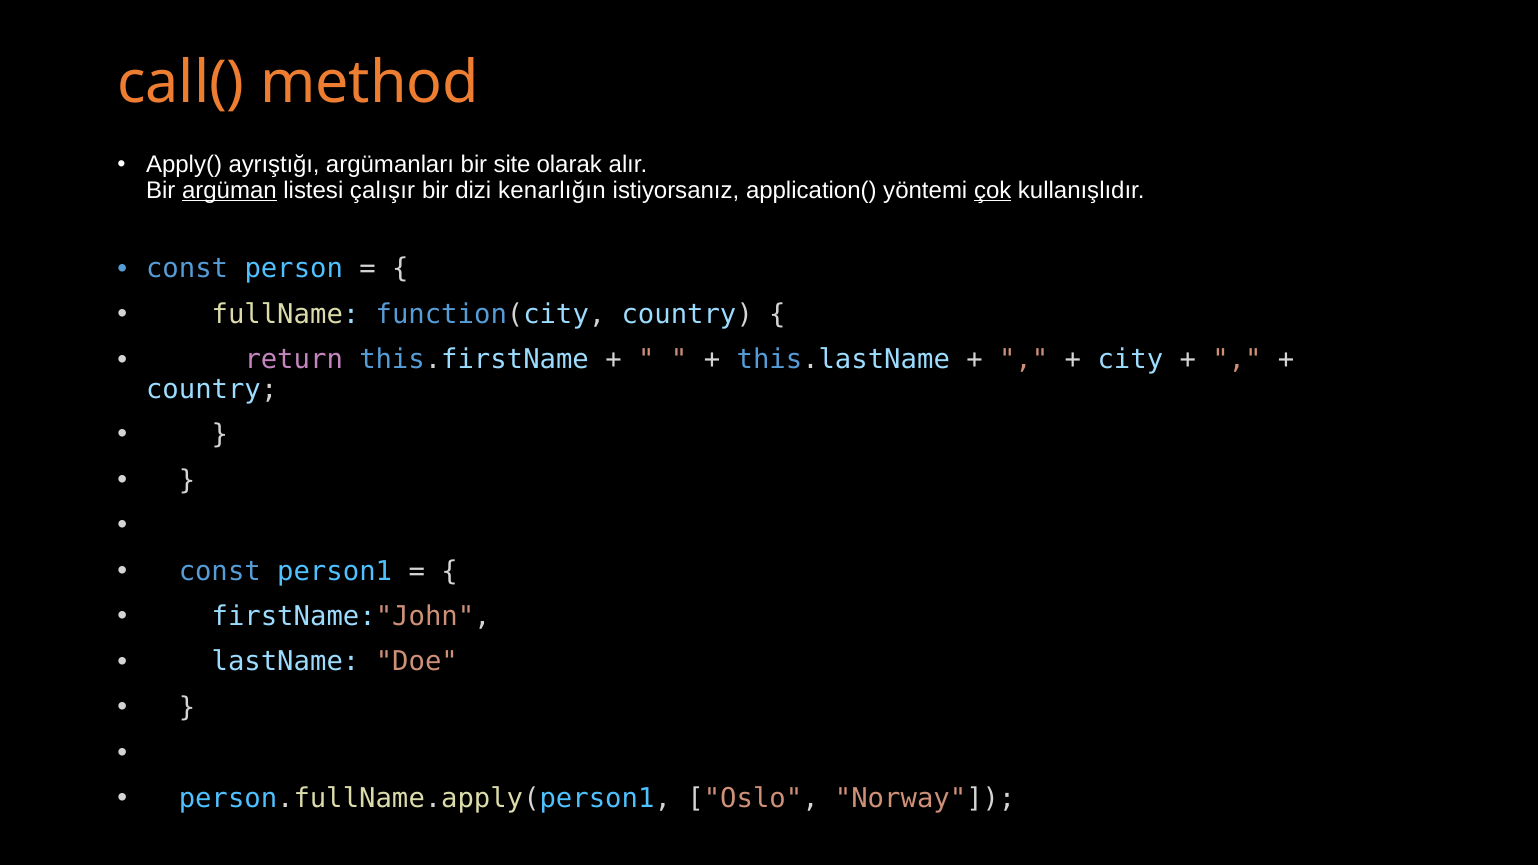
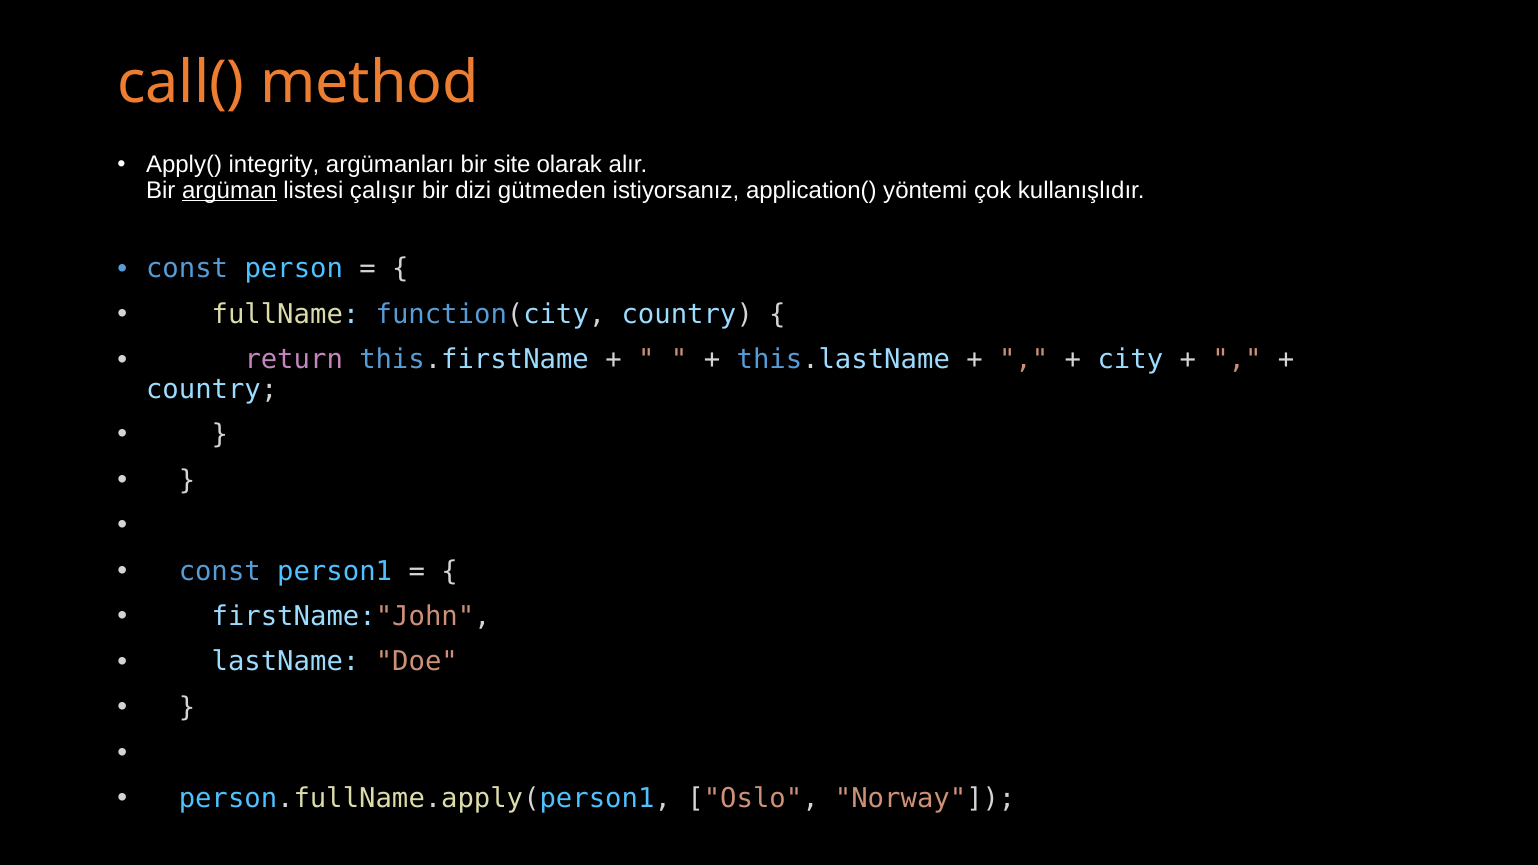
ayrıştığı: ayrıştığı -> integrity
kenarlığın: kenarlığın -> gütmeden
çok underline: present -> none
